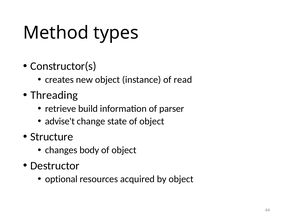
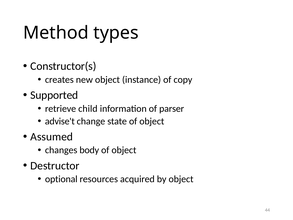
read: read -> copy
Threading: Threading -> Supported
build: build -> child
Structure: Structure -> Assumed
